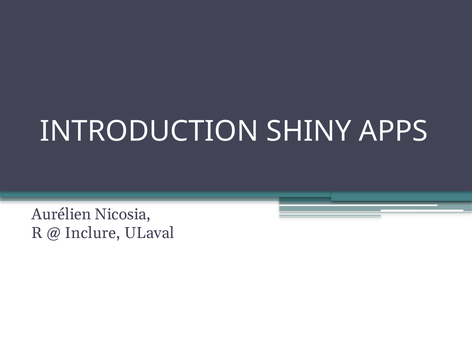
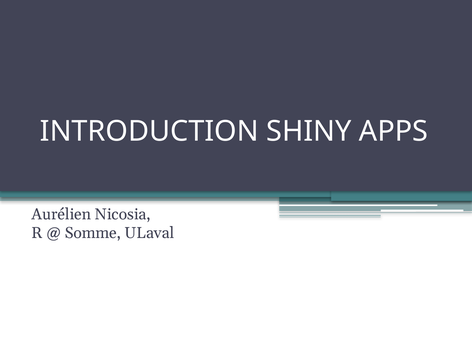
Inclure: Inclure -> Somme
